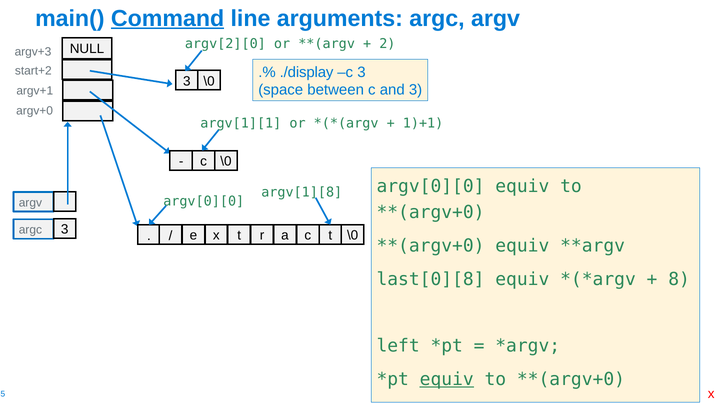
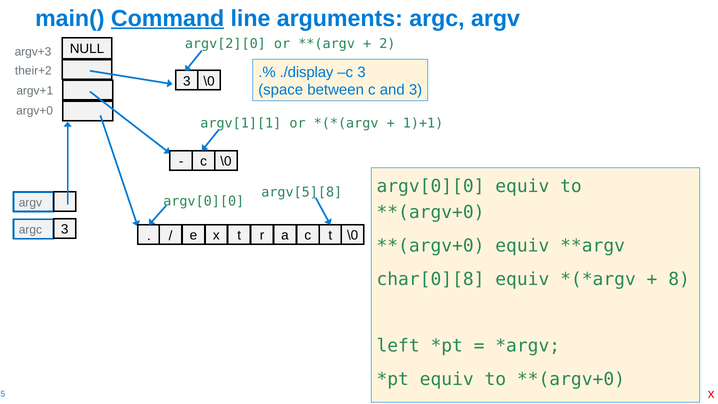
start+2: start+2 -> their+2
argv[1][8: argv[1][8 -> argv[5][8
last[0][8: last[0][8 -> char[0][8
equiv at (447, 379) underline: present -> none
